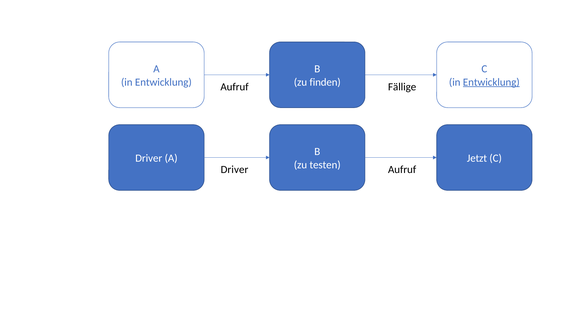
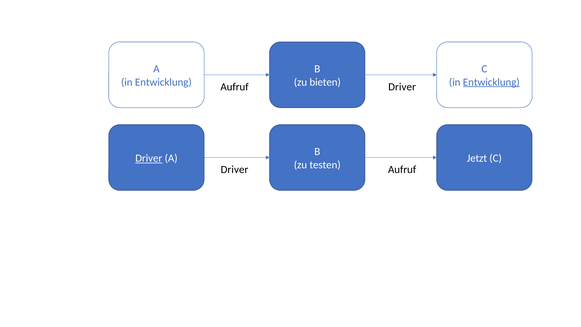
finden: finden -> bieten
Aufruf Fällige: Fällige -> Driver
Driver at (149, 158) underline: none -> present
